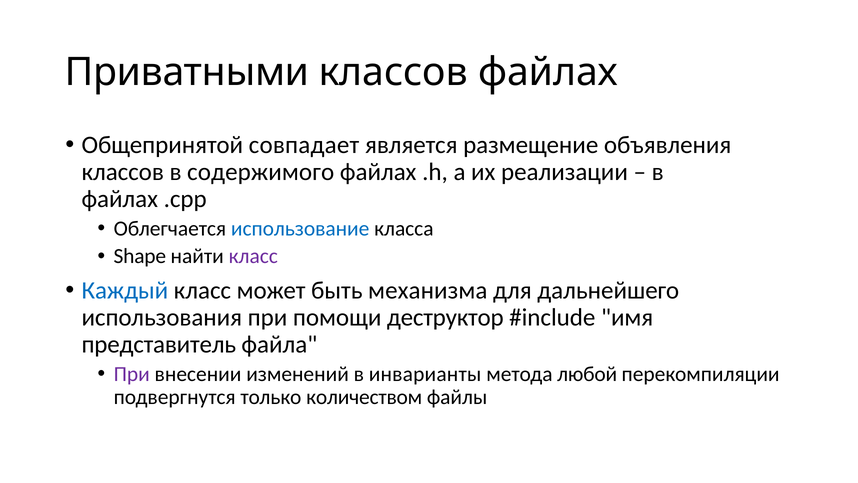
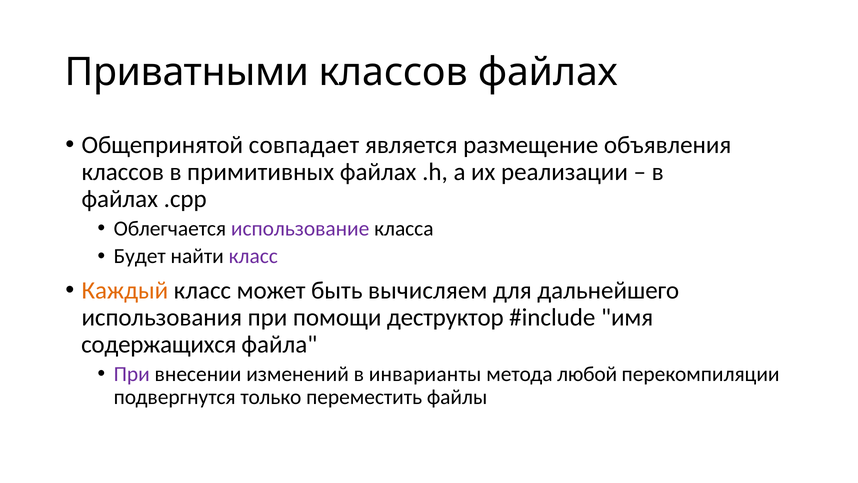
содержимого: содержимого -> примитивных
использование colour: blue -> purple
Shape: Shape -> Будет
Каждый colour: blue -> orange
механизма: механизма -> вычисляем
представитель: представитель -> содержащихся
количеством: количеством -> переместить
